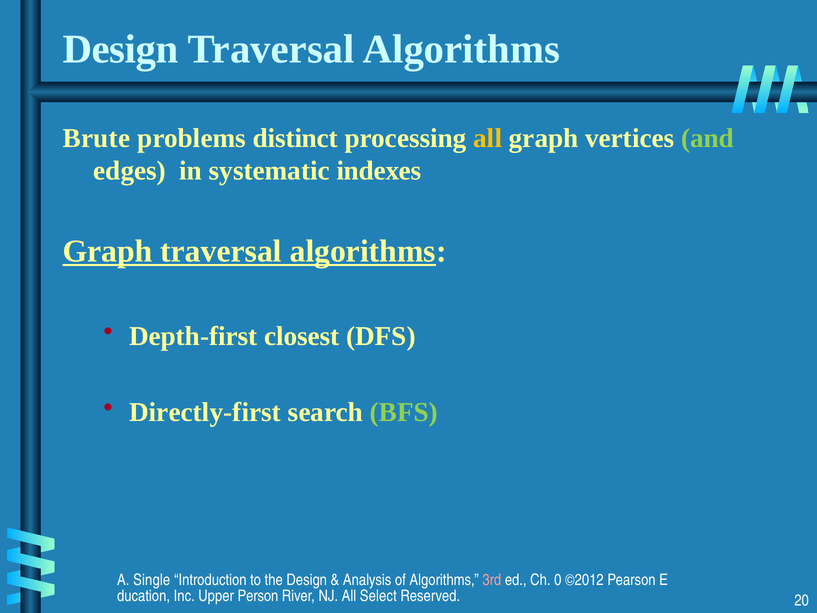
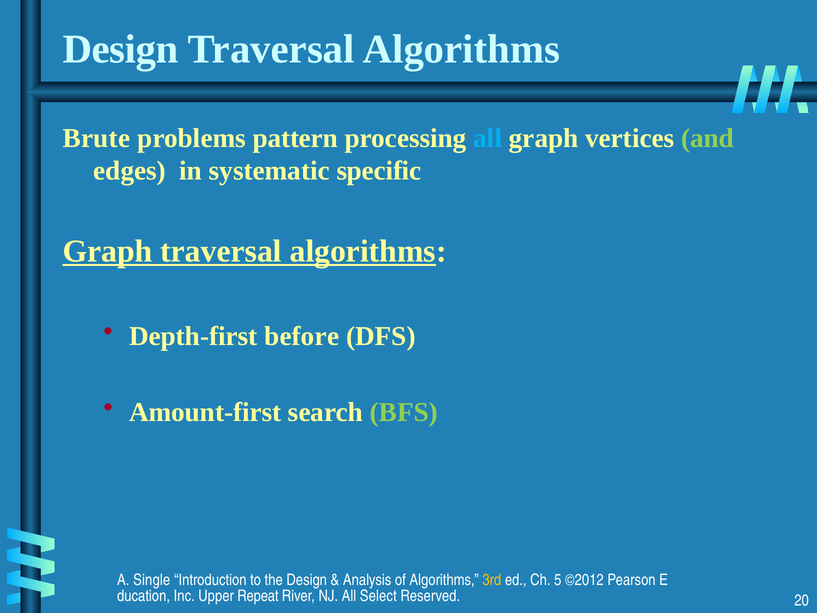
distinct: distinct -> pattern
all at (488, 138) colour: yellow -> light blue
indexes: indexes -> specific
closest: closest -> before
Directly-first: Directly-first -> Amount-first
3rd colour: pink -> yellow
0: 0 -> 5
Person: Person -> Repeat
